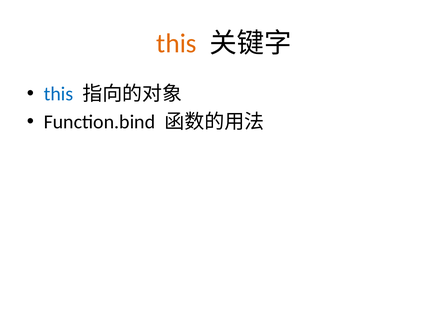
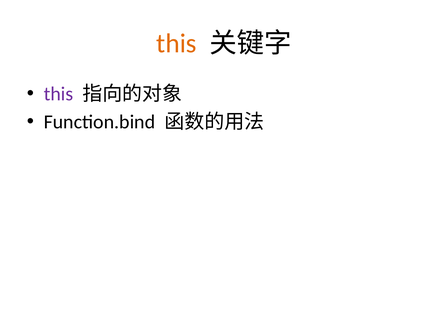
this at (58, 94) colour: blue -> purple
